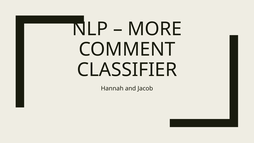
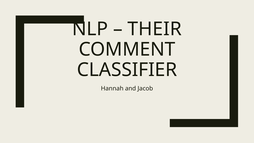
MORE: MORE -> THEIR
